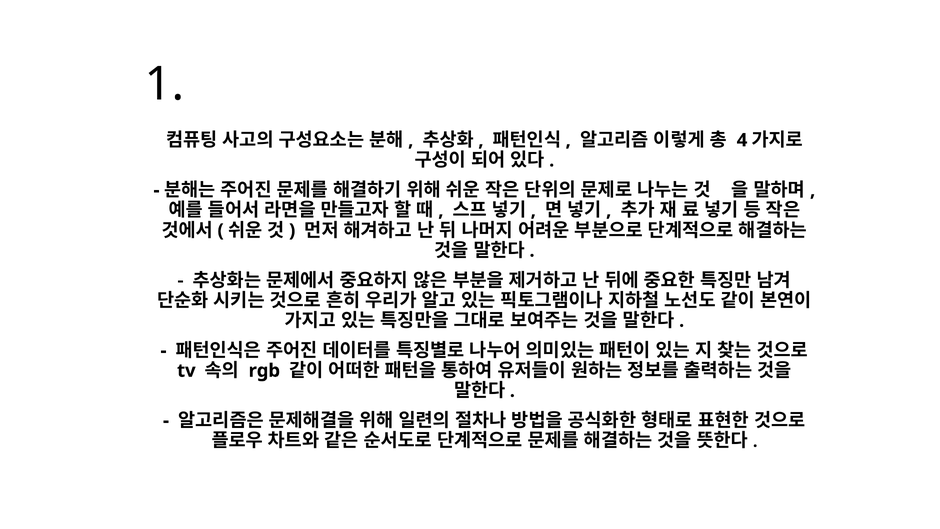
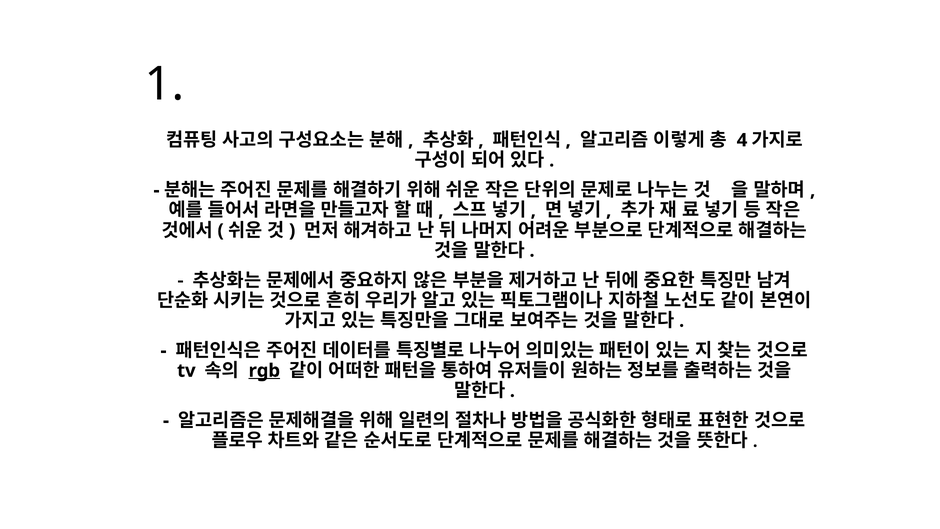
rgb underline: none -> present
